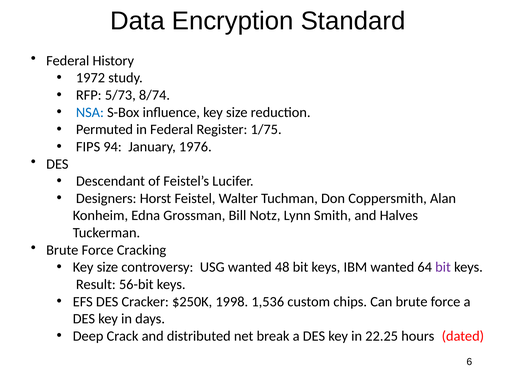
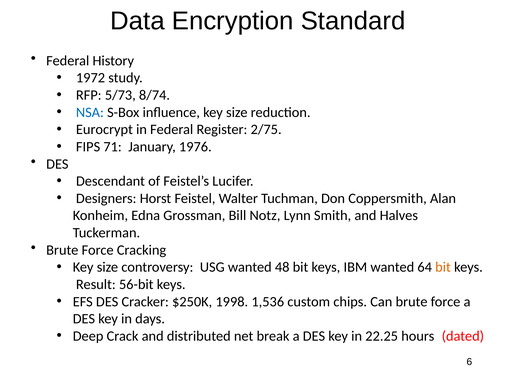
Permuted: Permuted -> Eurocrypt
1/75: 1/75 -> 2/75
94: 94 -> 71
bit at (443, 267) colour: purple -> orange
